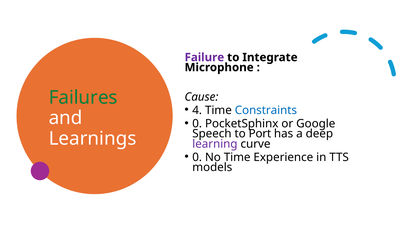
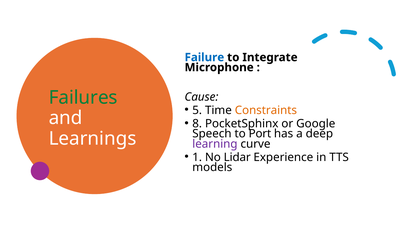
Failure colour: purple -> blue
4: 4 -> 5
Constraints colour: blue -> orange
0 at (197, 124): 0 -> 8
0 at (197, 157): 0 -> 1
No Time: Time -> Lidar
